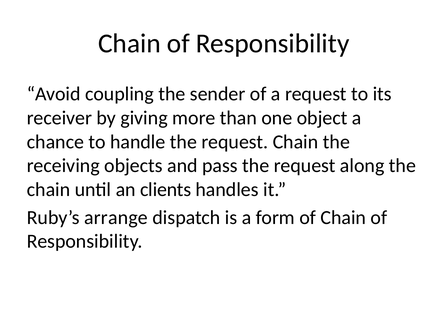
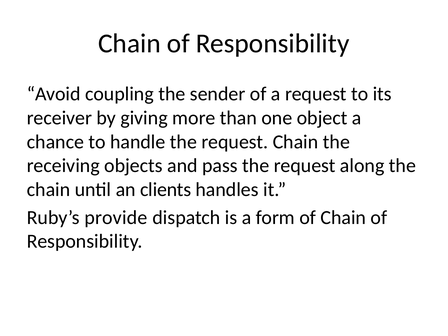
arrange: arrange -> provide
